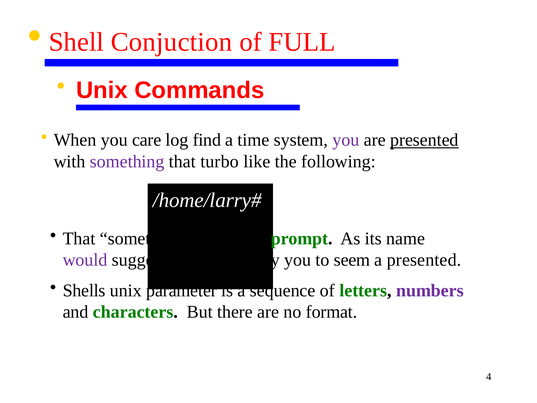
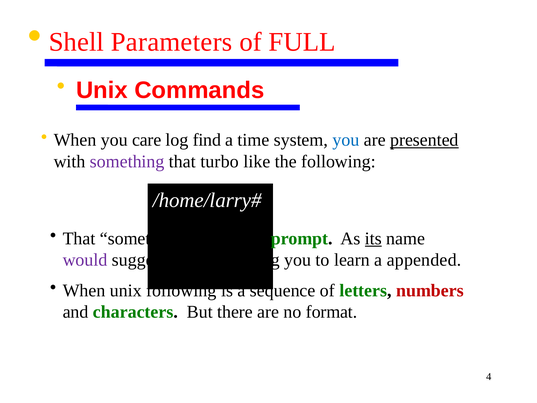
Conjuction: Conjuction -> Parameters
you at (346, 140) colour: purple -> blue
its underline: none -> present
constantly: constantly -> specifying
seem: seem -> learn
a presented: presented -> appended
Shells at (84, 290): Shells -> When
unix parameter: parameter -> following
numbers colour: purple -> red
